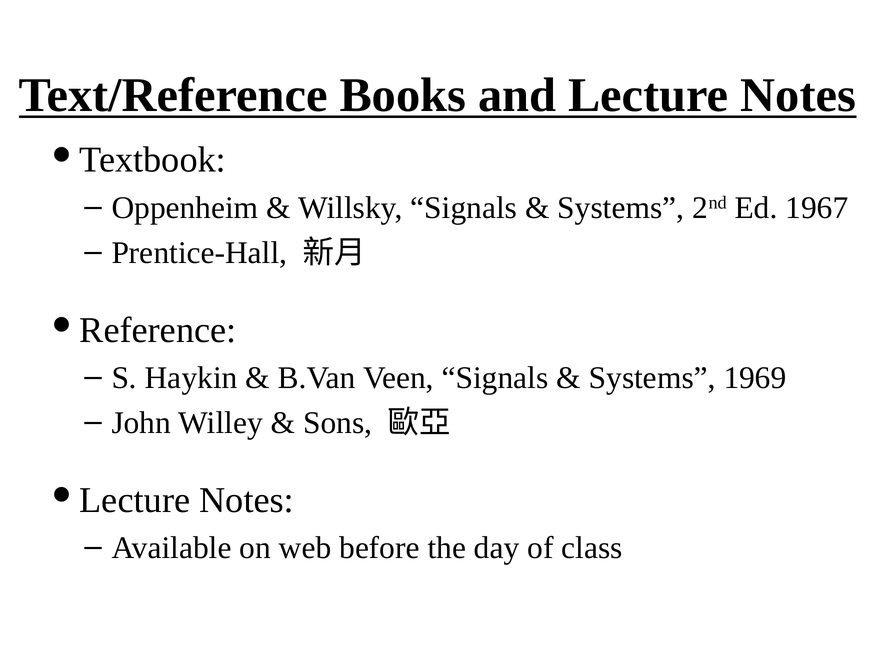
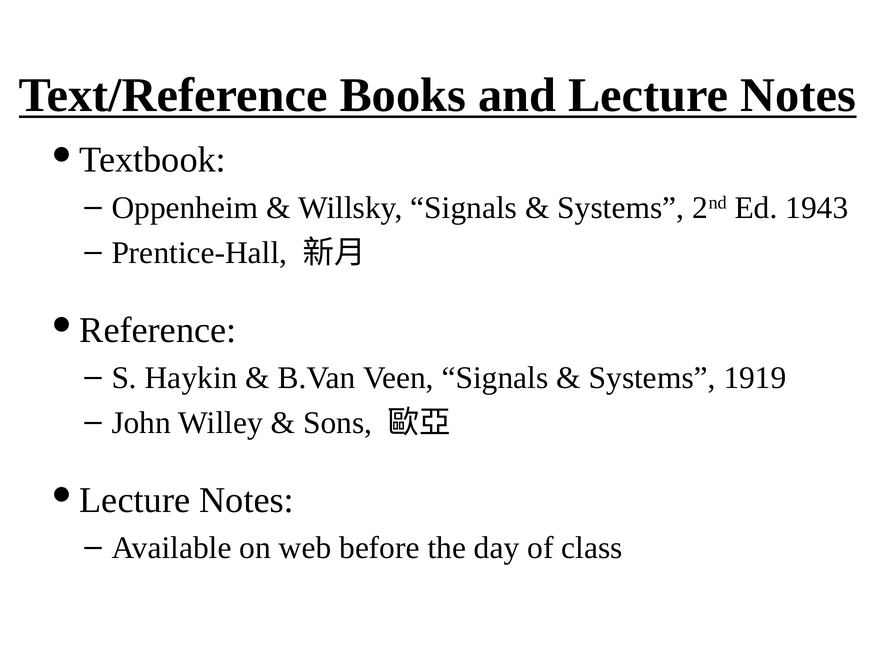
1967: 1967 -> 1943
1969: 1969 -> 1919
